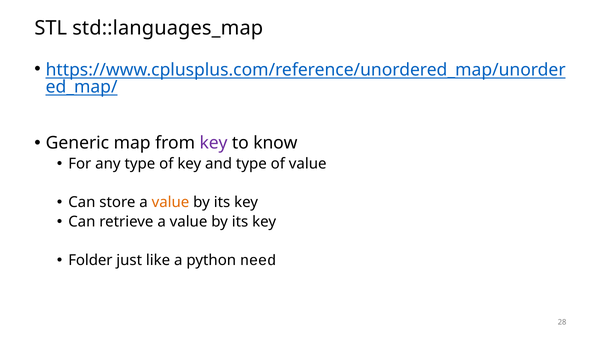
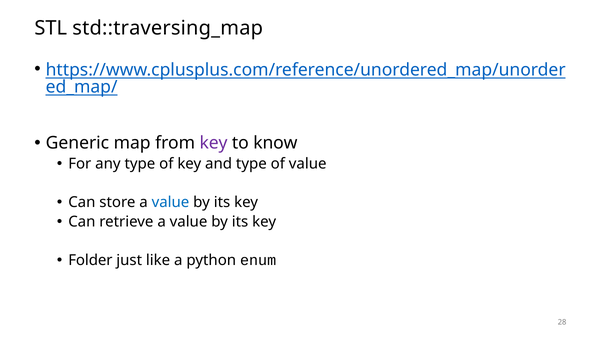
std::languages_map: std::languages_map -> std::traversing_map
value at (171, 202) colour: orange -> blue
need: need -> enum
